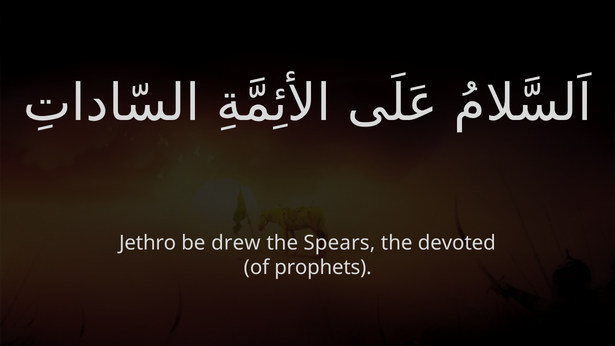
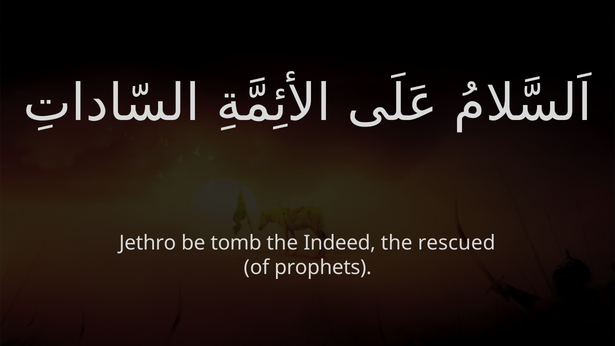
drew: drew -> tomb
Spears: Spears -> Indeed
devoted: devoted -> rescued
